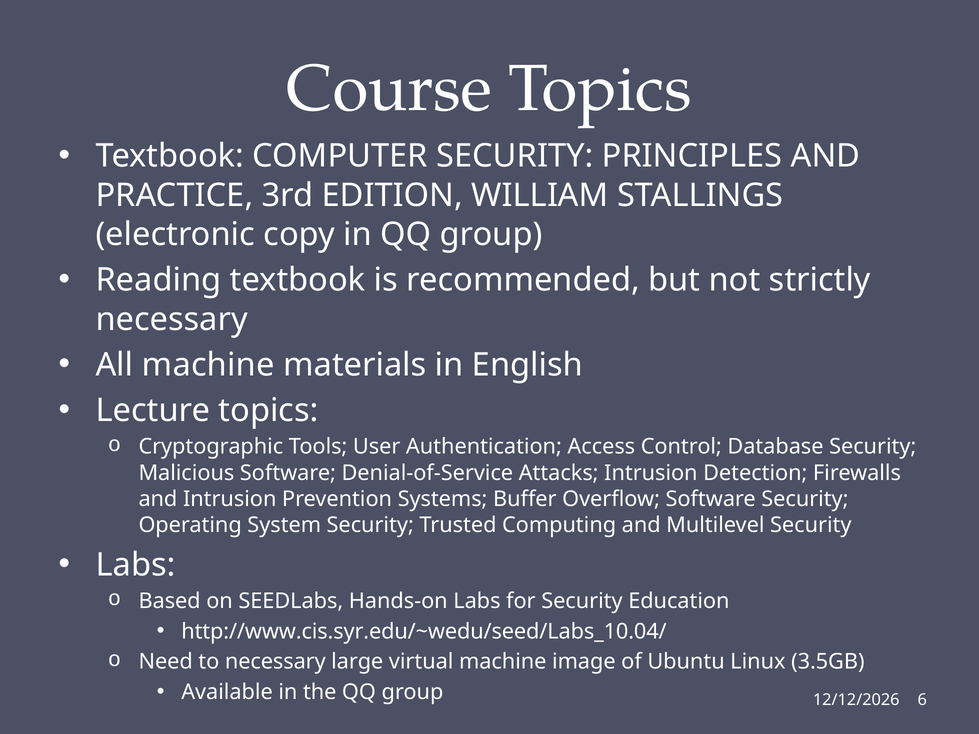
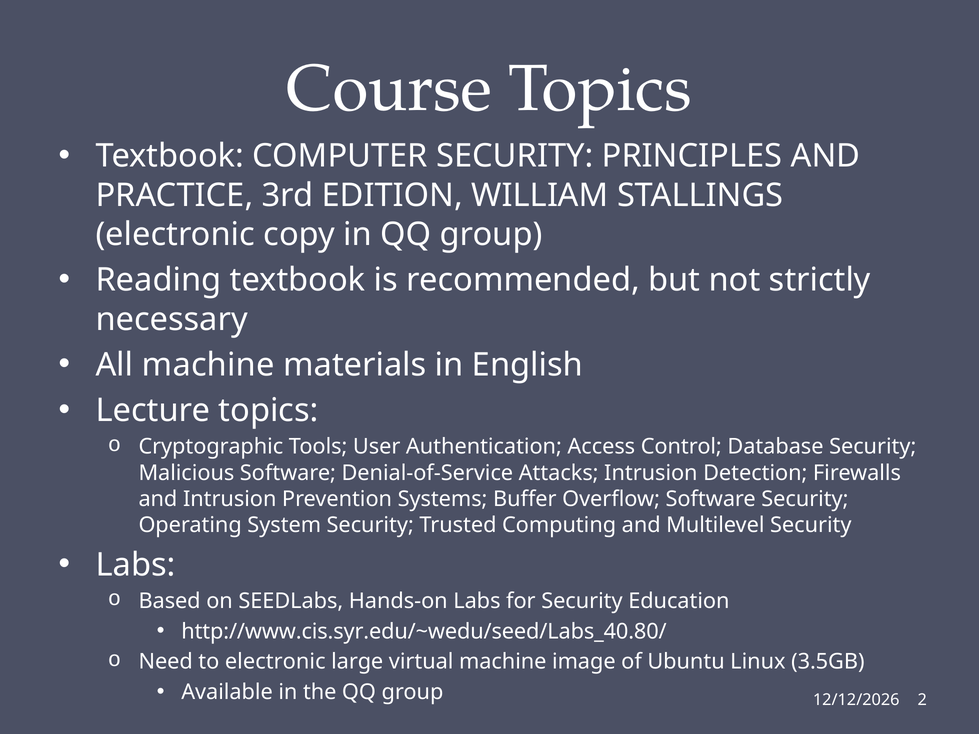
http://www.cis.syr.edu/~wedu/seed/Labs_10.04/: http://www.cis.syr.edu/~wedu/seed/Labs_10.04/ -> http://www.cis.syr.edu/~wedu/seed/Labs_40.80/
to necessary: necessary -> electronic
6: 6 -> 2
